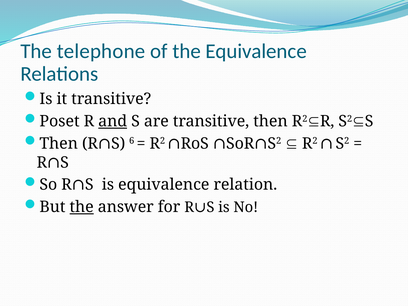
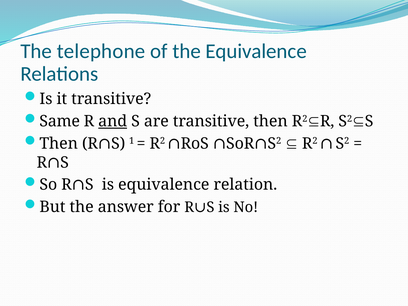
Poset: Poset -> Same
6: 6 -> 1
the at (82, 207) underline: present -> none
